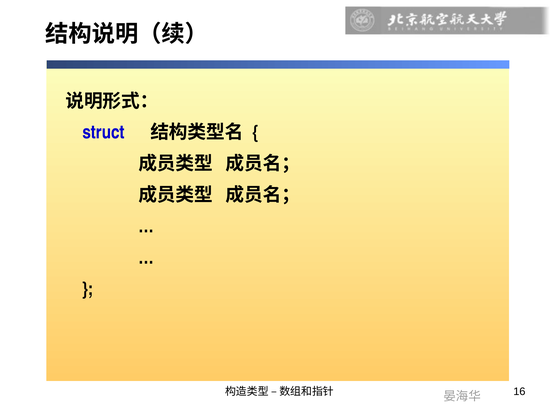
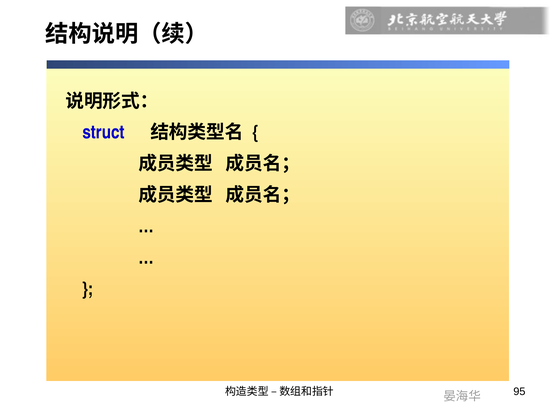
16: 16 -> 95
